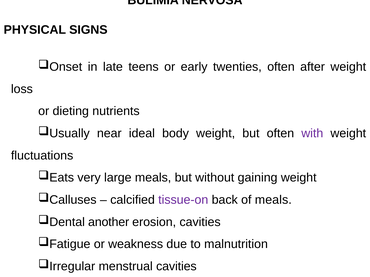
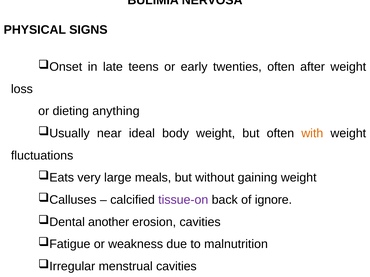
nutrients: nutrients -> anything
with colour: purple -> orange
of meals: meals -> ignore
